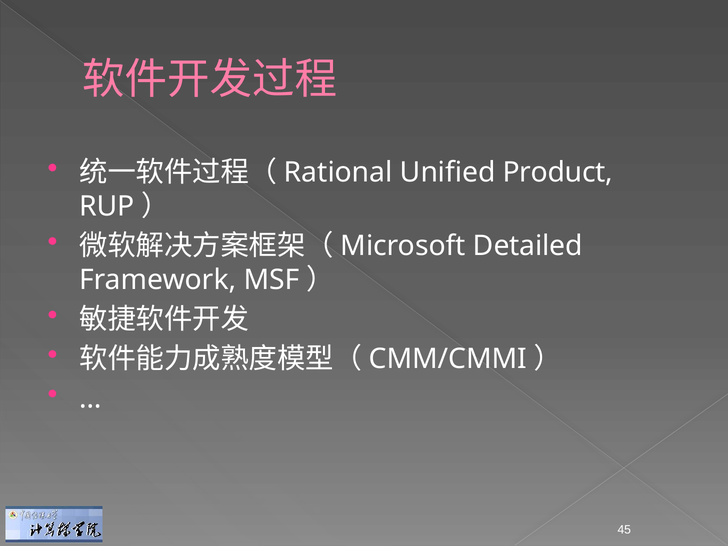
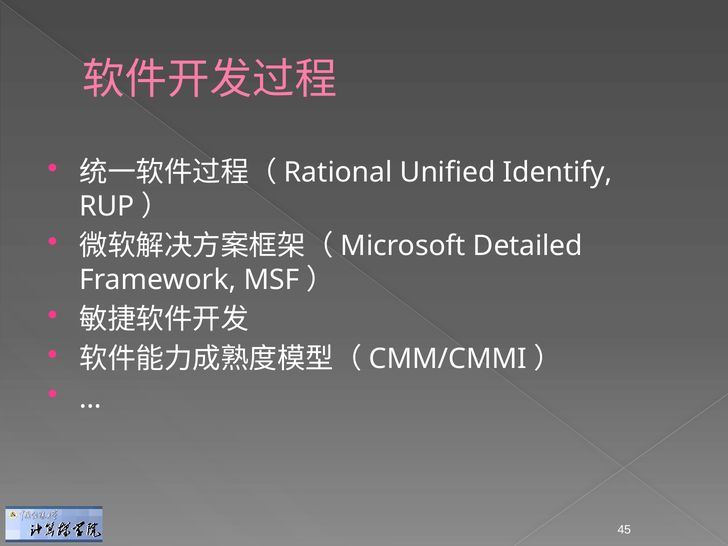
Product: Product -> Identify
